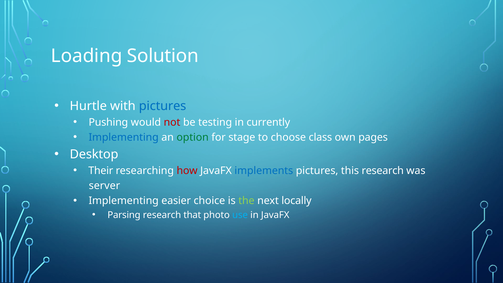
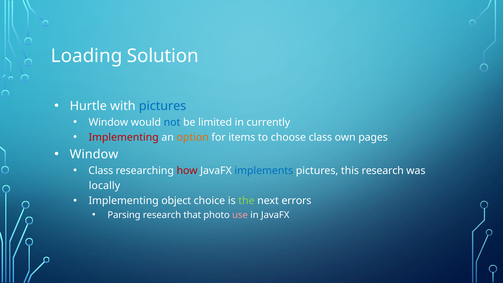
Pushing at (108, 122): Pushing -> Window
not colour: red -> blue
testing: testing -> limited
Implementing at (124, 137) colour: blue -> red
option colour: green -> orange
stage: stage -> items
Desktop at (94, 154): Desktop -> Window
Their at (101, 171): Their -> Class
server: server -> locally
easier: easier -> object
locally: locally -> errors
use colour: light blue -> pink
